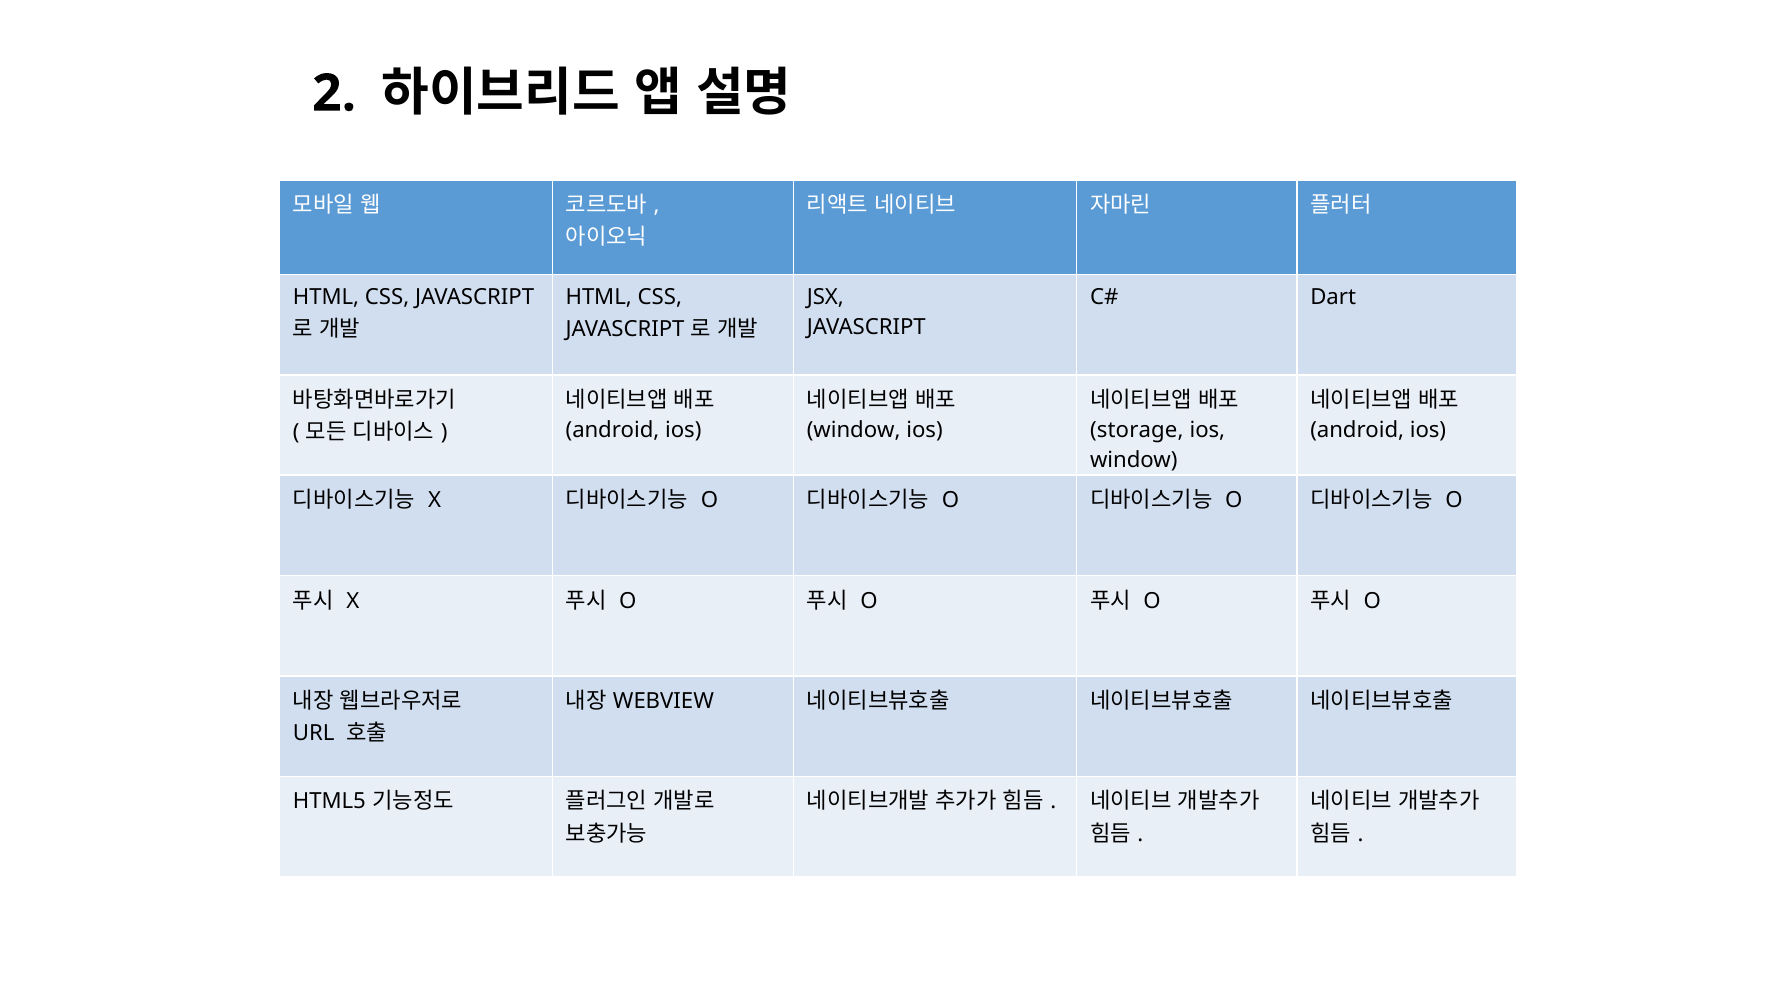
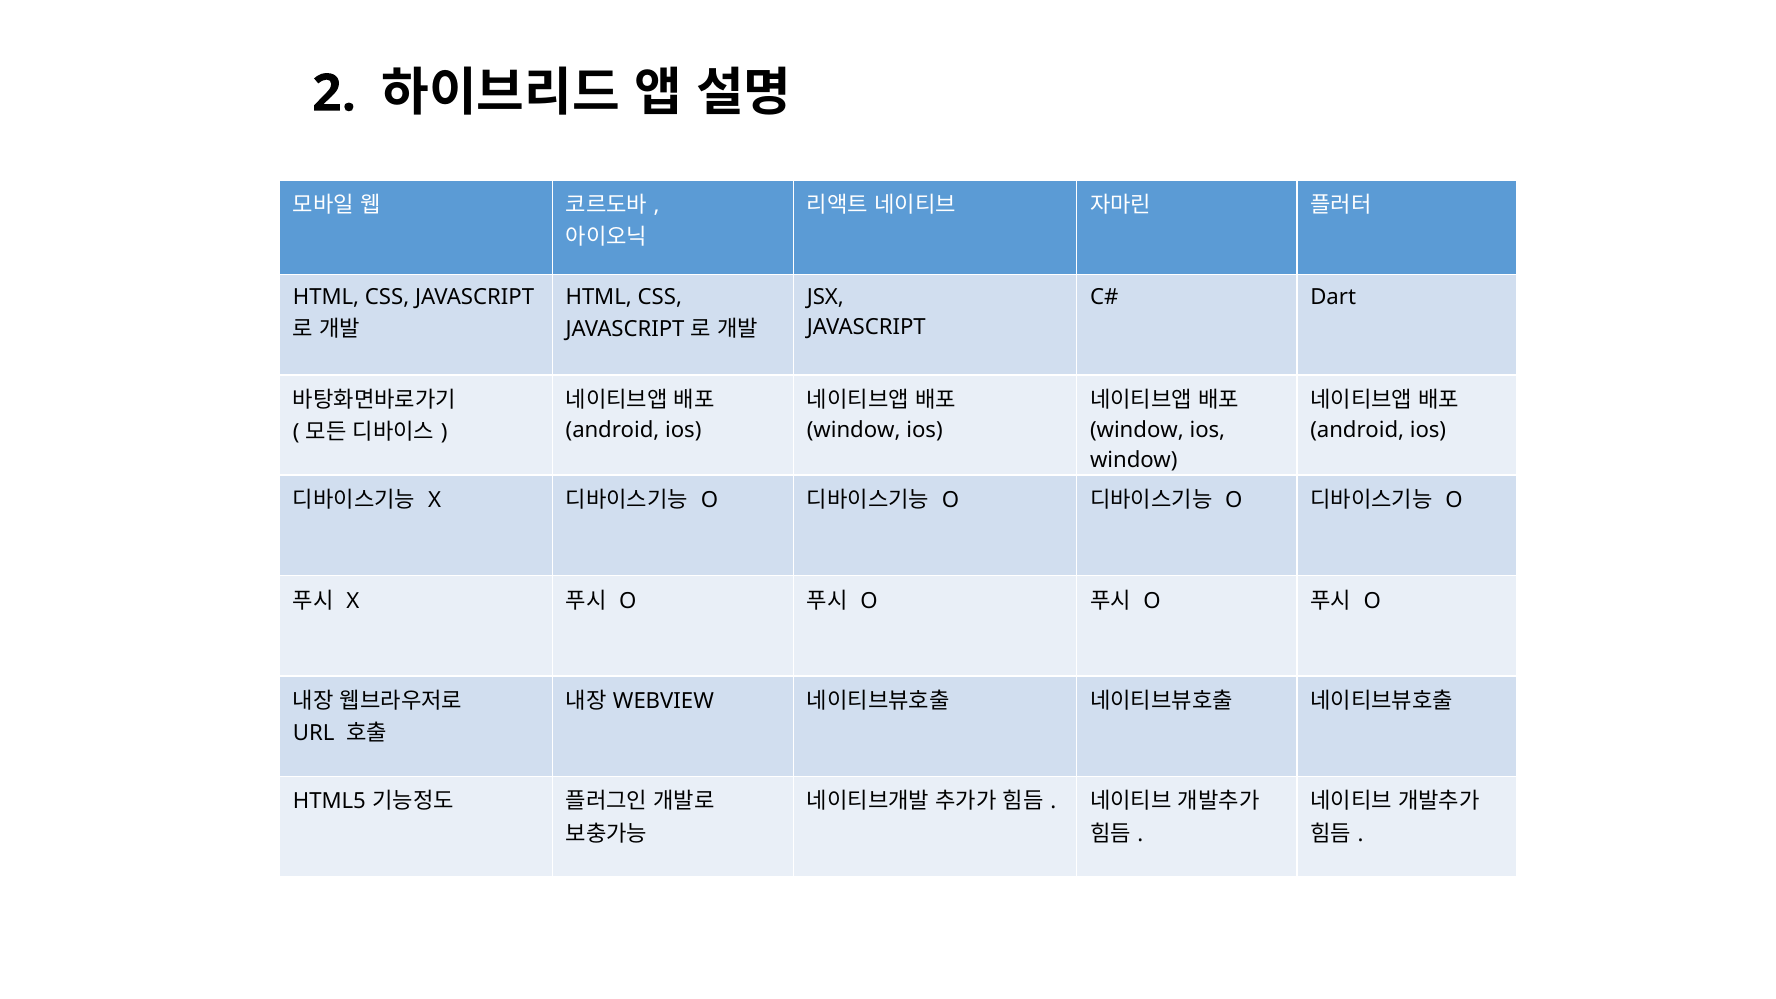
storage at (1137, 430): storage -> window
